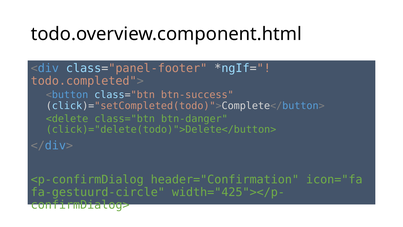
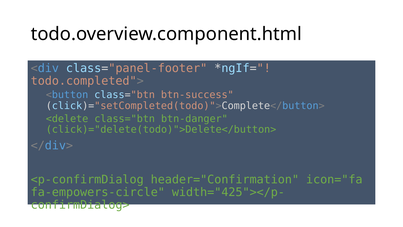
fa-gestuurd-circle: fa-gestuurd-circle -> fa-empowers-circle
